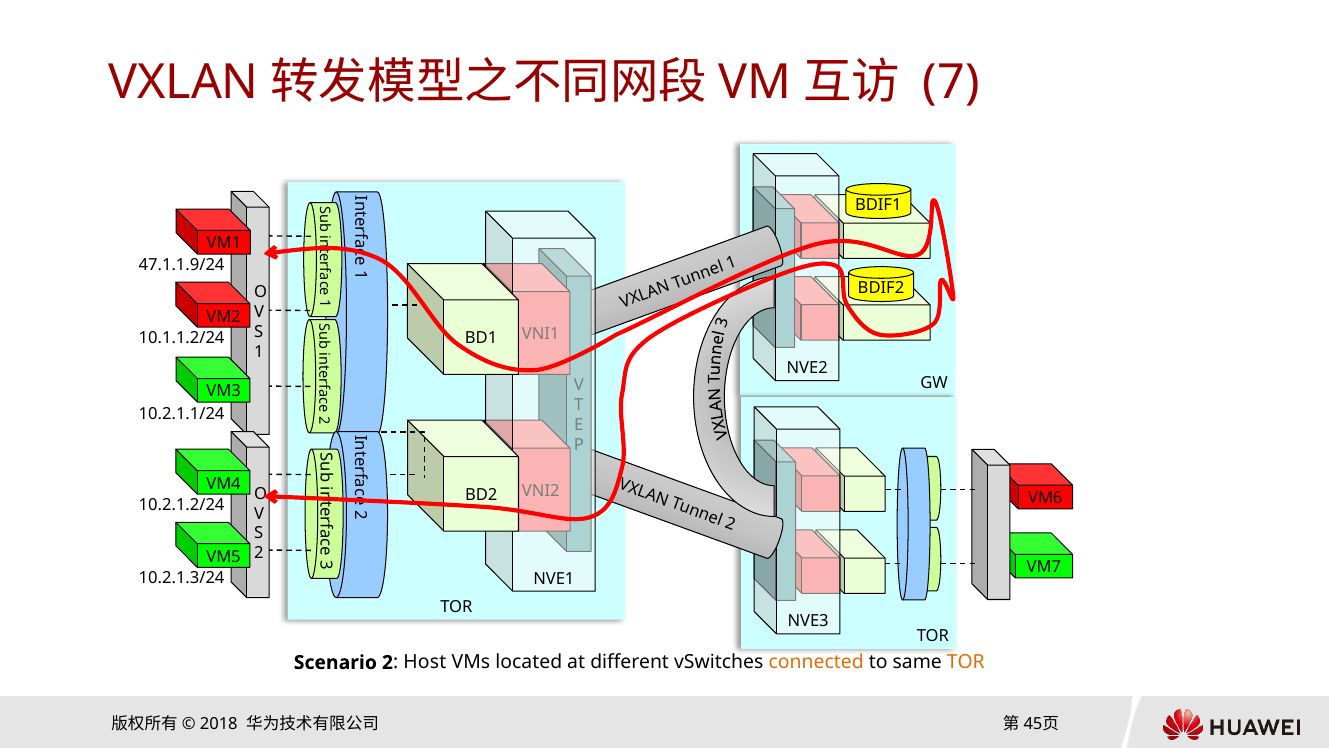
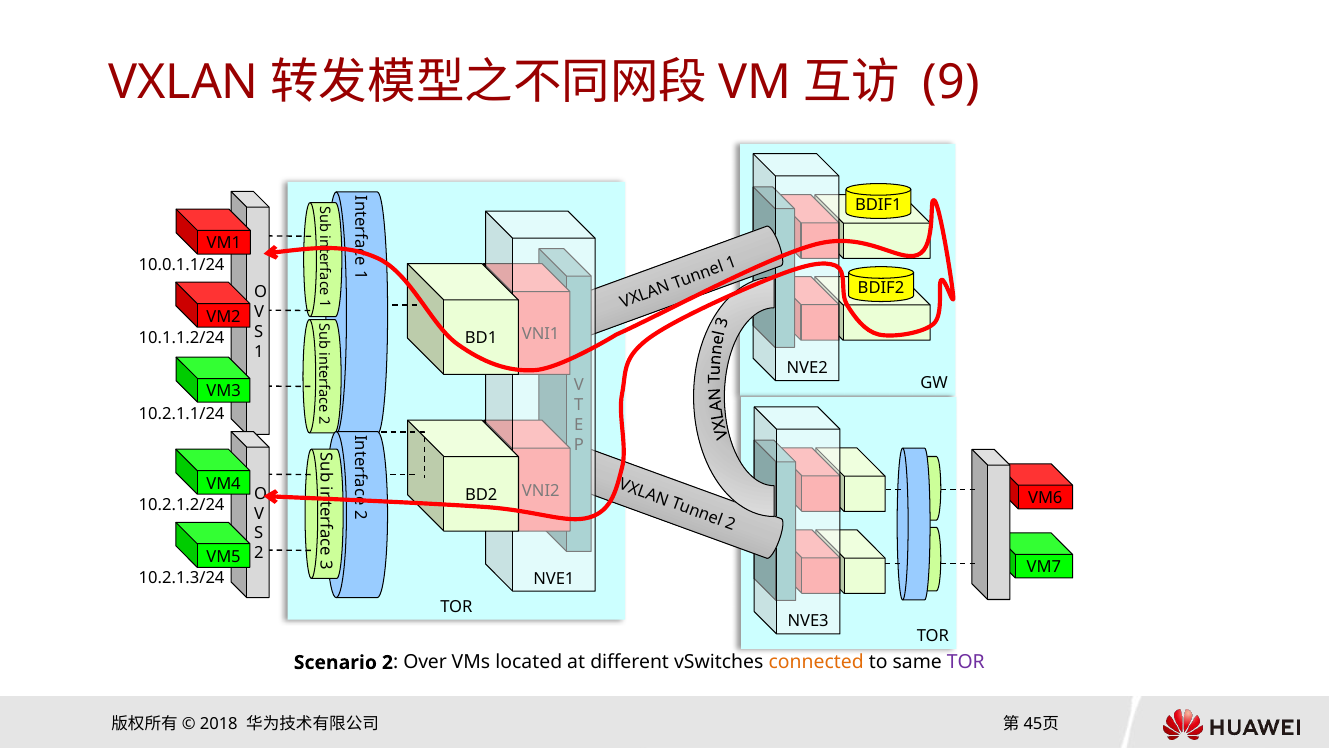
7: 7 -> 9
47.1.1.9/24: 47.1.1.9/24 -> 10.0.1.1/24
Host: Host -> Over
TOR at (966, 662) colour: orange -> purple
